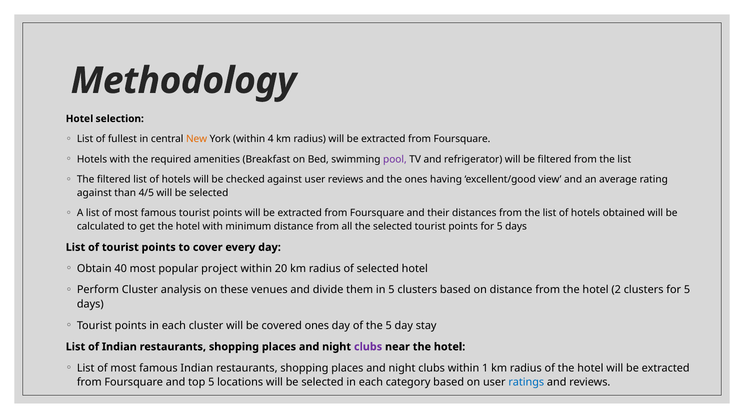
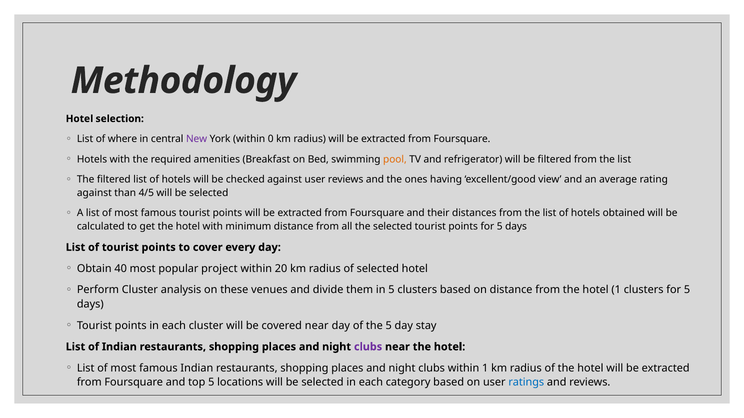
fullest: fullest -> where
New colour: orange -> purple
4: 4 -> 0
pool colour: purple -> orange
hotel 2: 2 -> 1
covered ones: ones -> near
